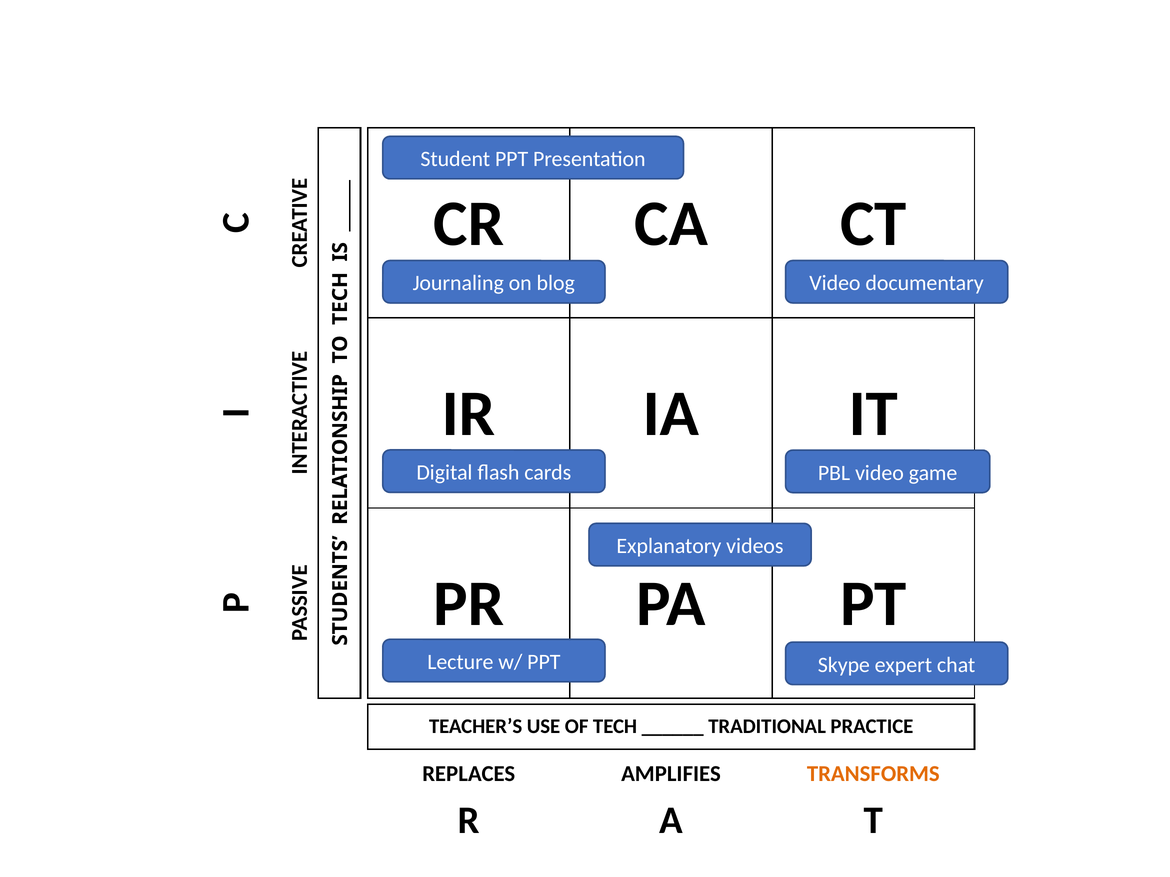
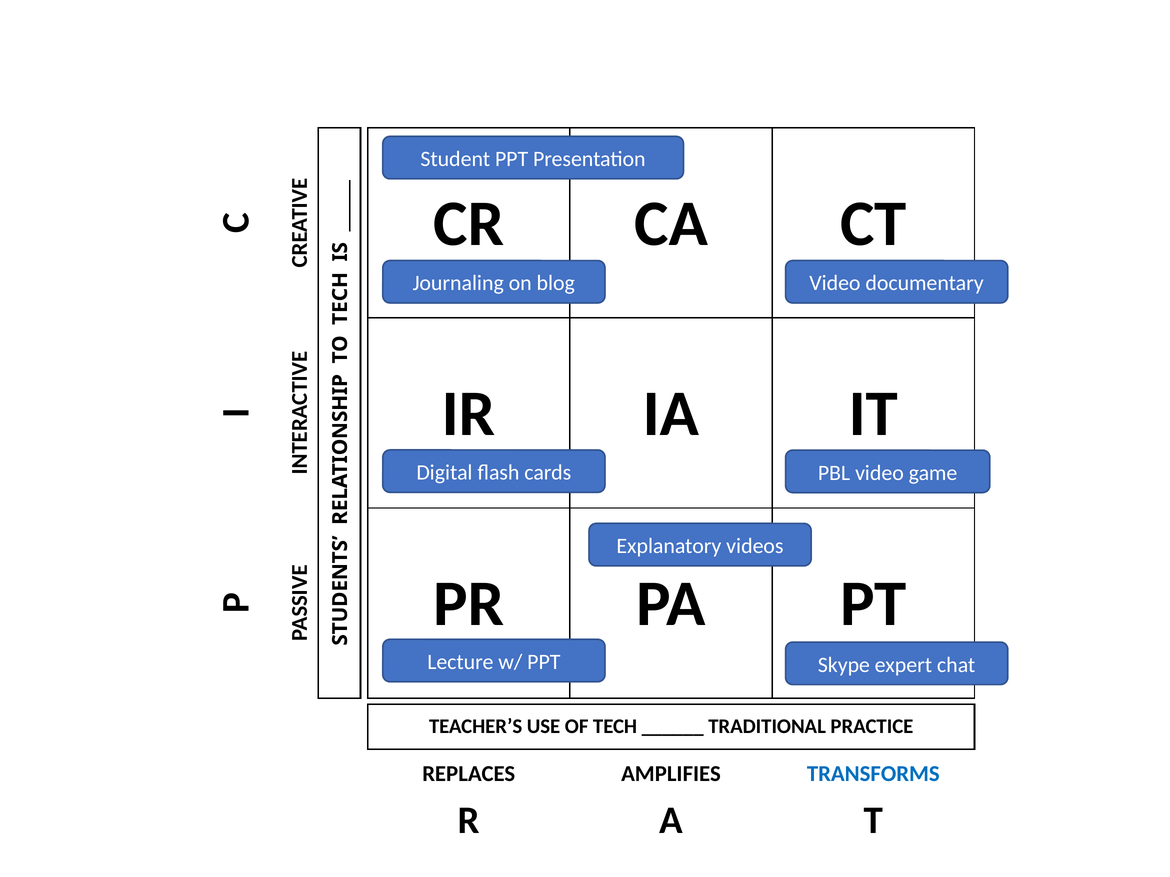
TRANSFORMS colour: orange -> blue
